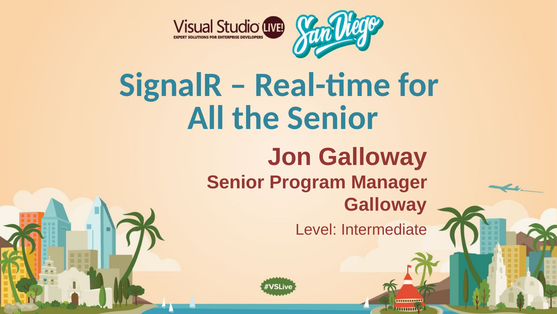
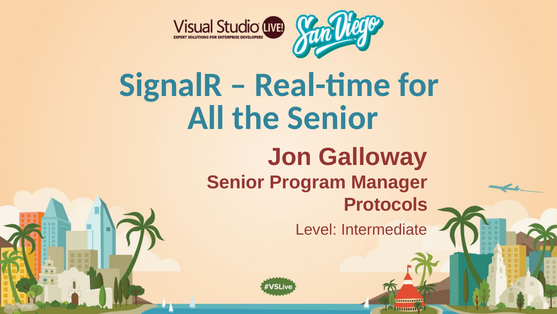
Galloway at (386, 204): Galloway -> Protocols
